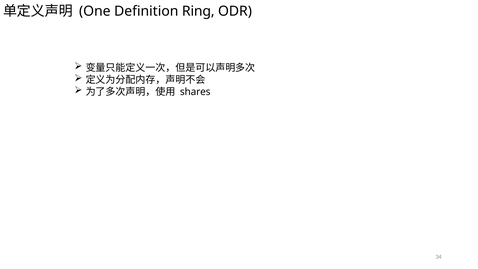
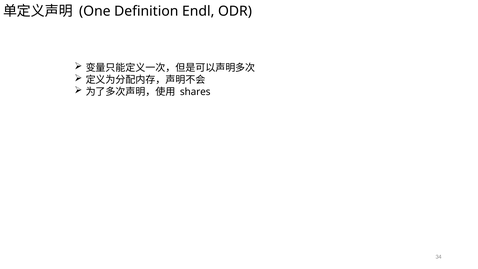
Ring: Ring -> Endl
